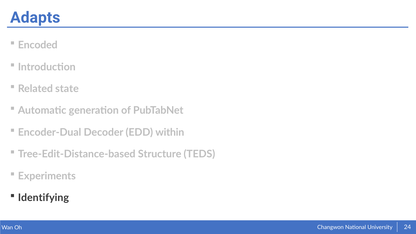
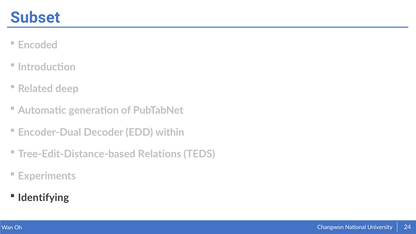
Adapts: Adapts -> Subset
state: state -> deep
Structure: Structure -> Relations
